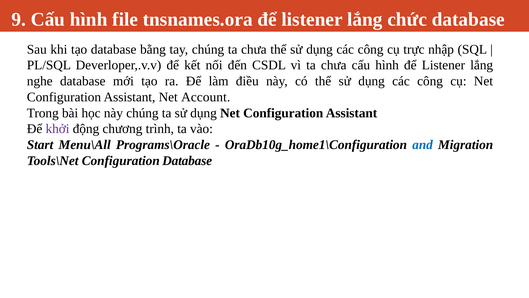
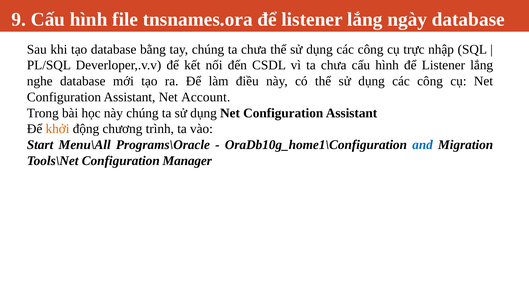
chức: chức -> ngày
khởi colour: purple -> orange
Configuration Database: Database -> Manager
